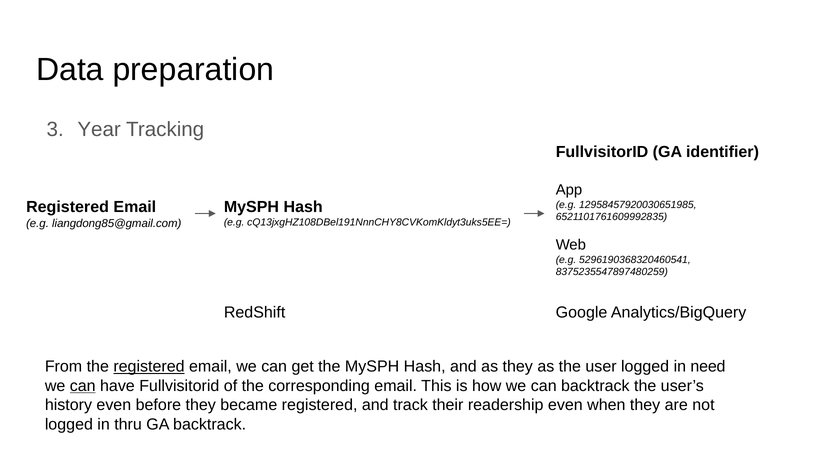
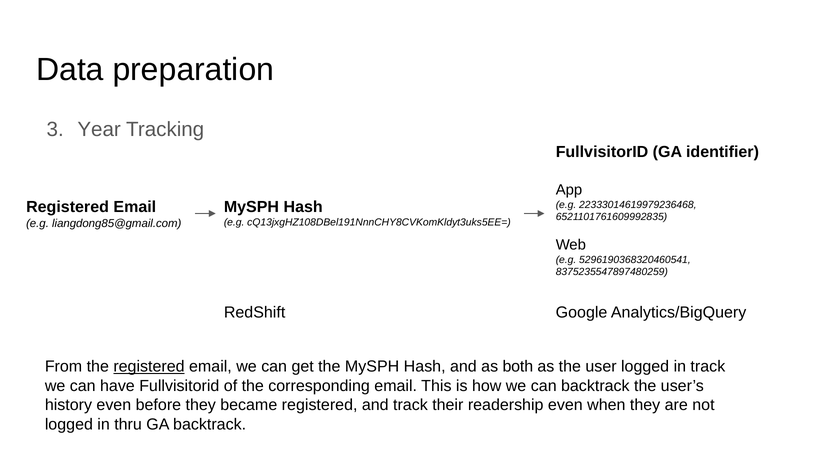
12958457920030651985: 12958457920030651985 -> 22333014619979236468
as they: they -> both
in need: need -> track
can at (83, 386) underline: present -> none
